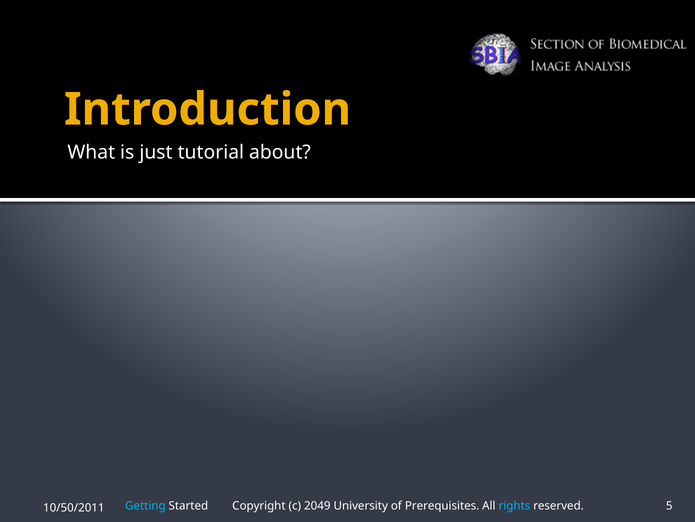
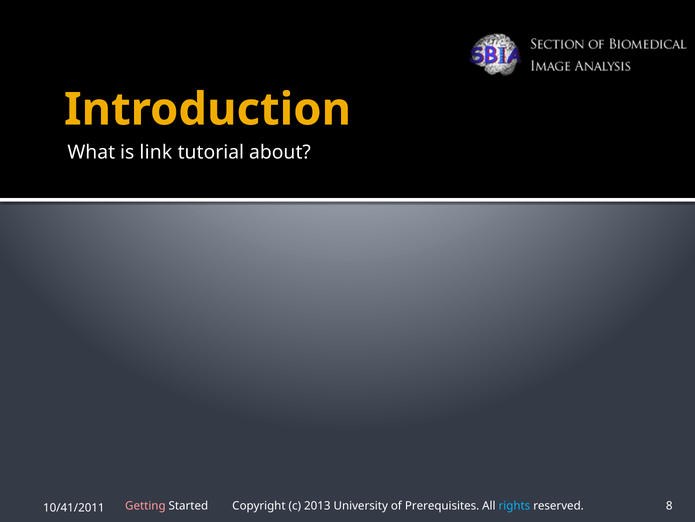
just: just -> link
Getting colour: light blue -> pink
2049: 2049 -> 2013
5: 5 -> 8
10/50/2011: 10/50/2011 -> 10/41/2011
